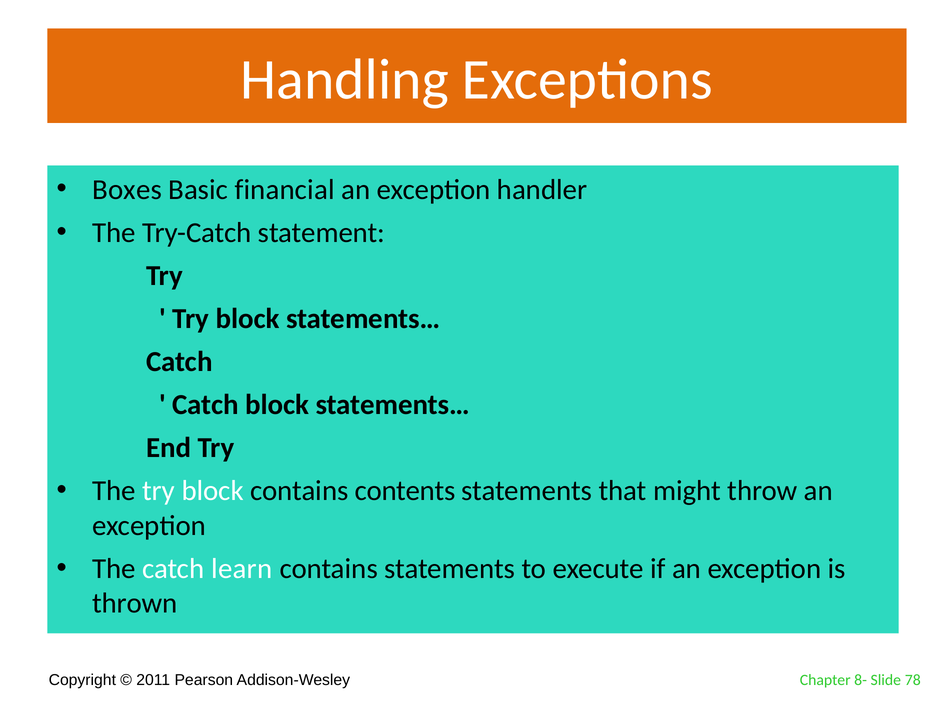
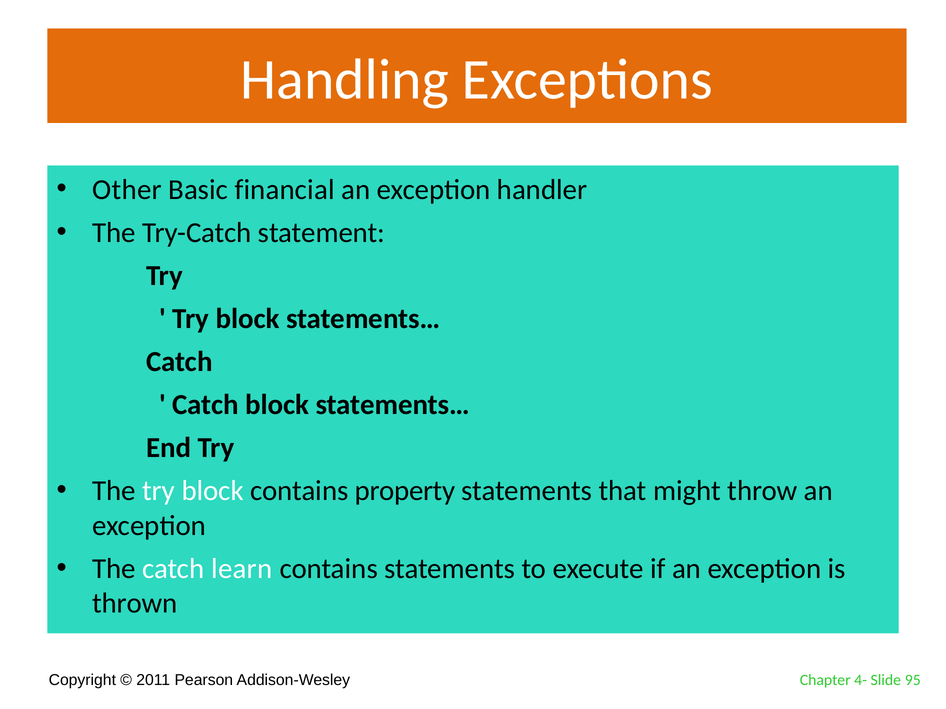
Boxes: Boxes -> Other
contents: contents -> property
8-: 8- -> 4-
78: 78 -> 95
